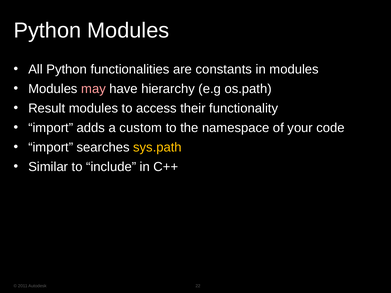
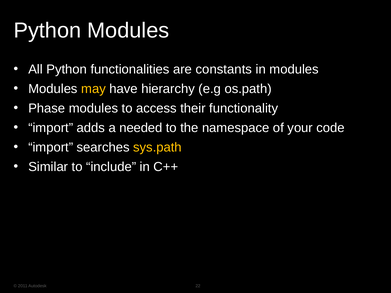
may colour: pink -> yellow
Result: Result -> Phase
custom: custom -> needed
